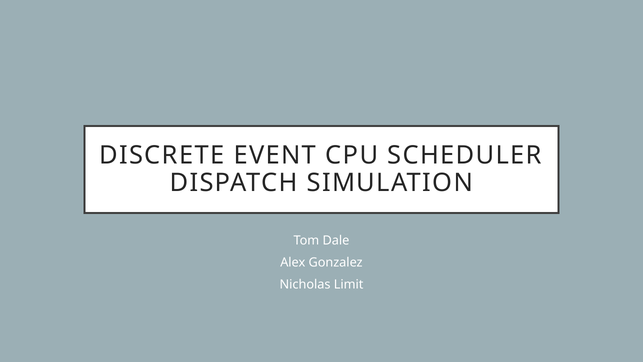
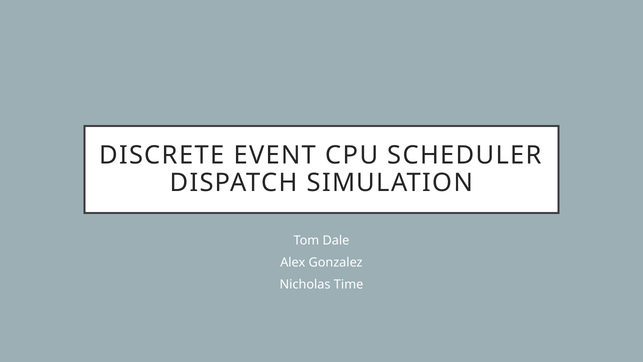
Limit: Limit -> Time
